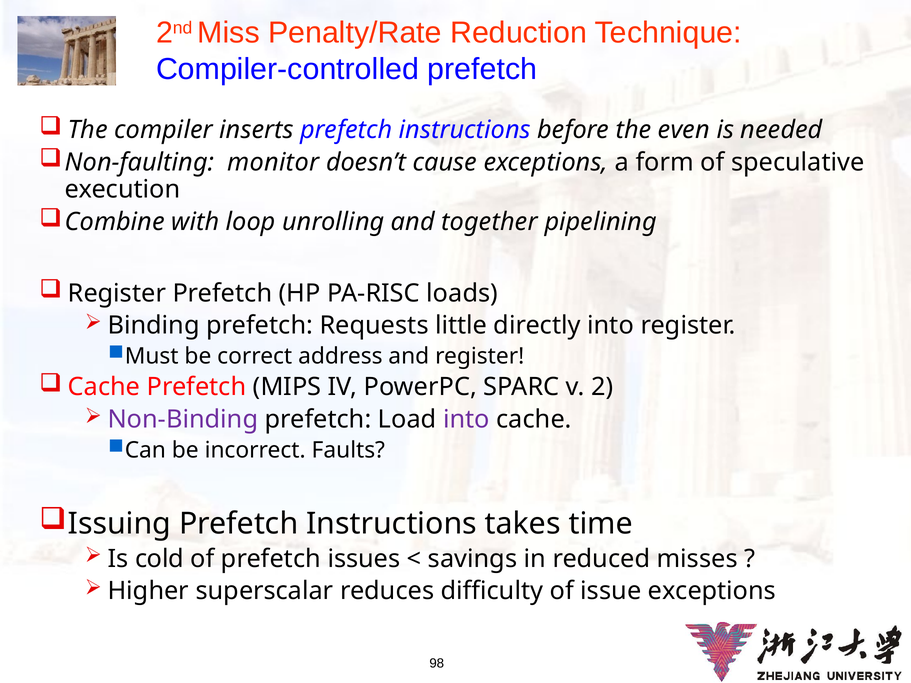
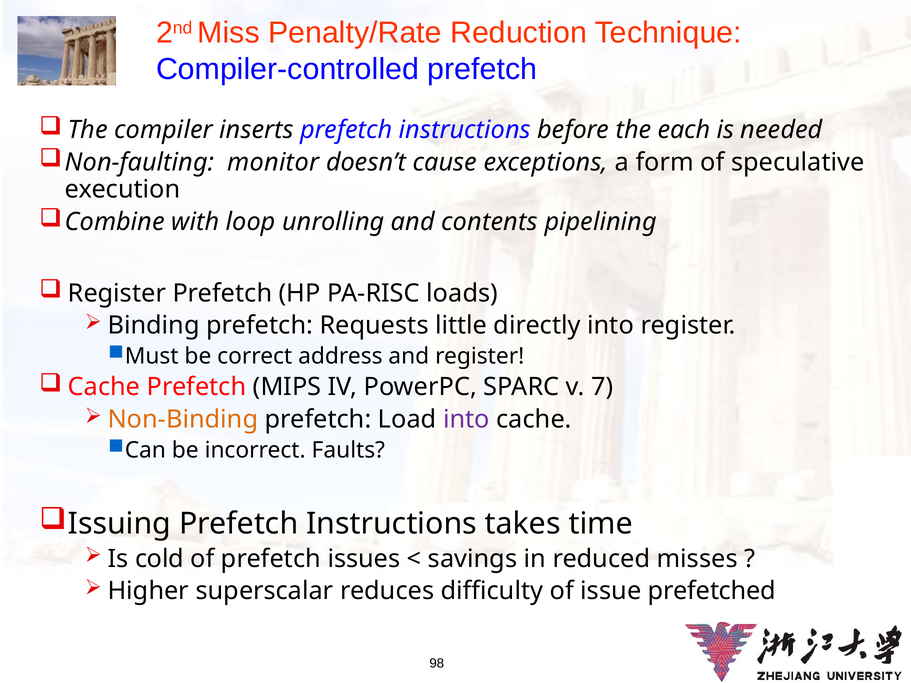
even: even -> each
together: together -> contents
2: 2 -> 7
Non-Binding colour: purple -> orange
issue exceptions: exceptions -> prefetched
